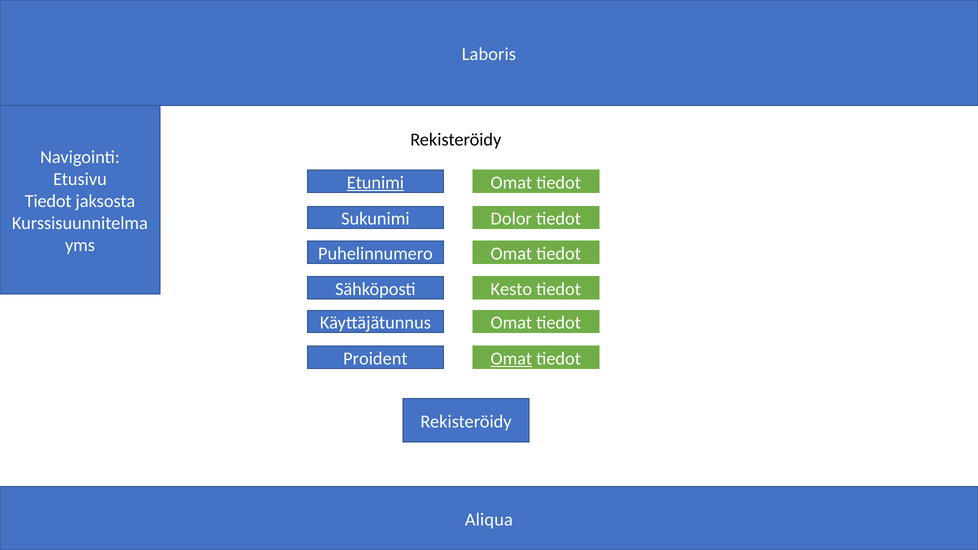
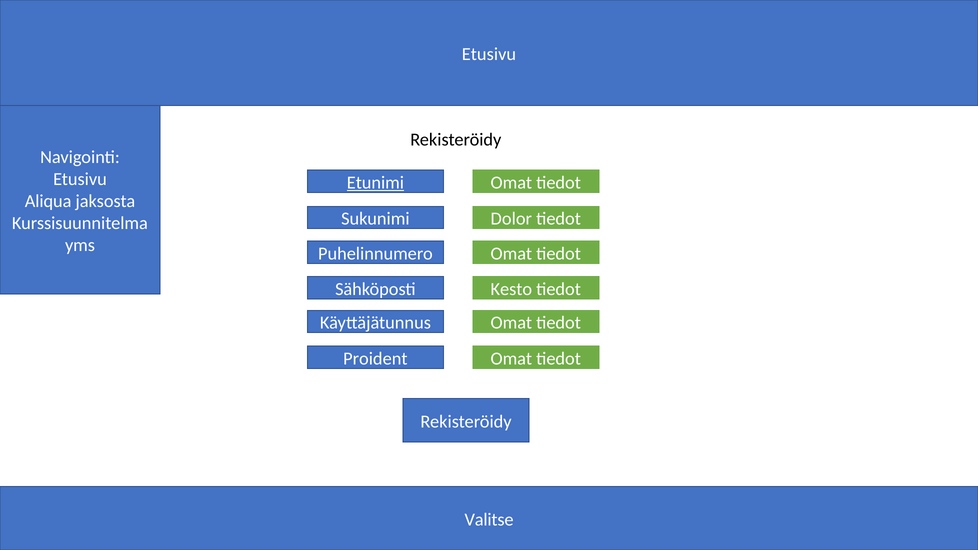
Laboris at (489, 54): Laboris -> Etusivu
Tiedot at (48, 201): Tiedot -> Aliqua
Omat at (511, 359) underline: present -> none
Aliqua: Aliqua -> Valitse
